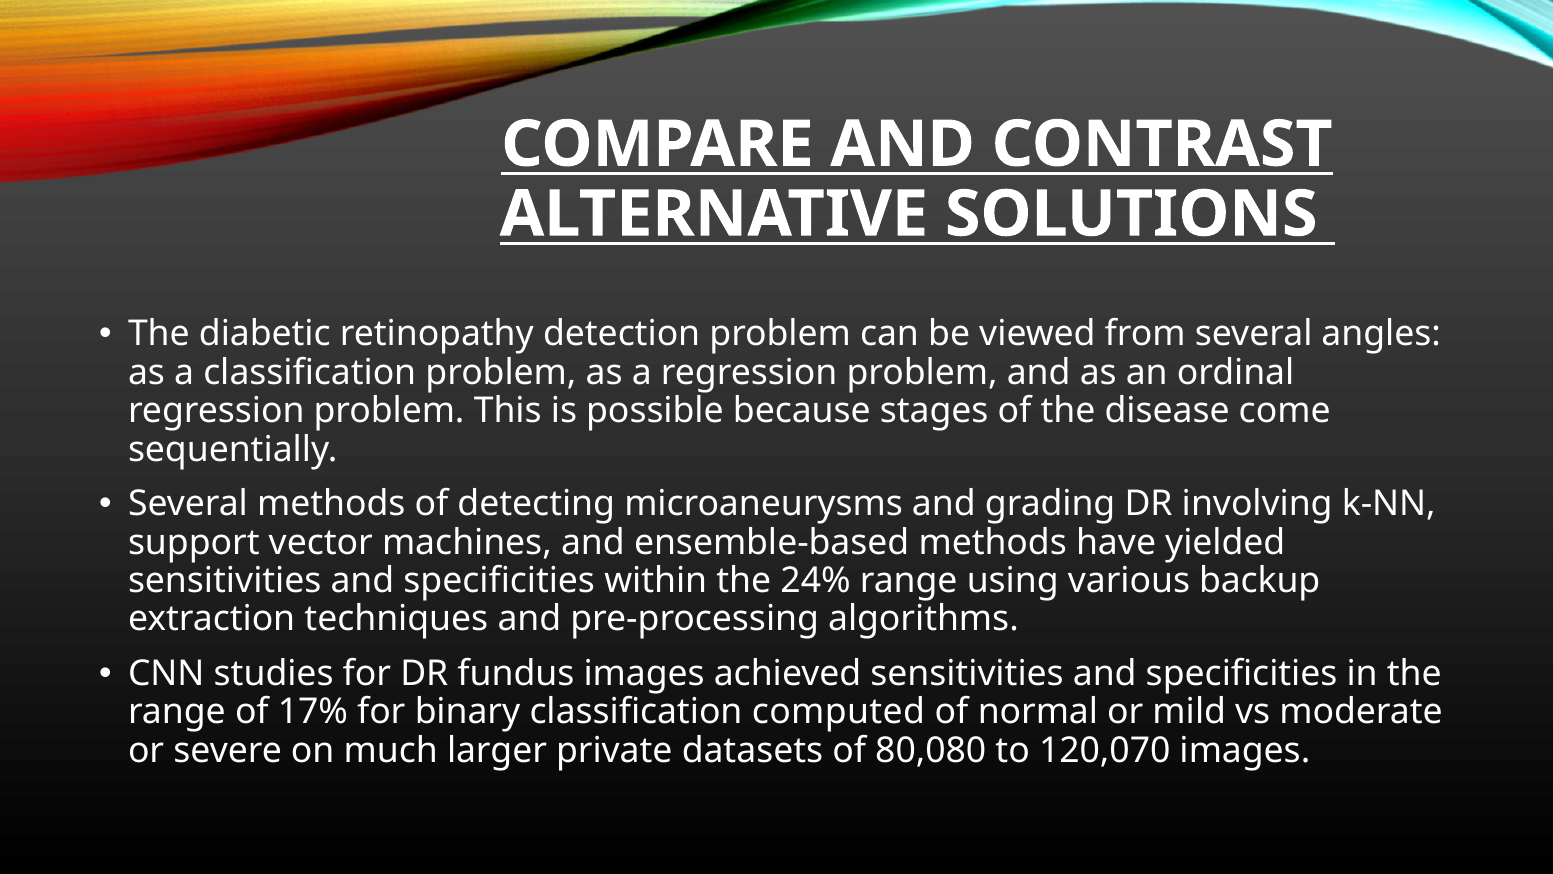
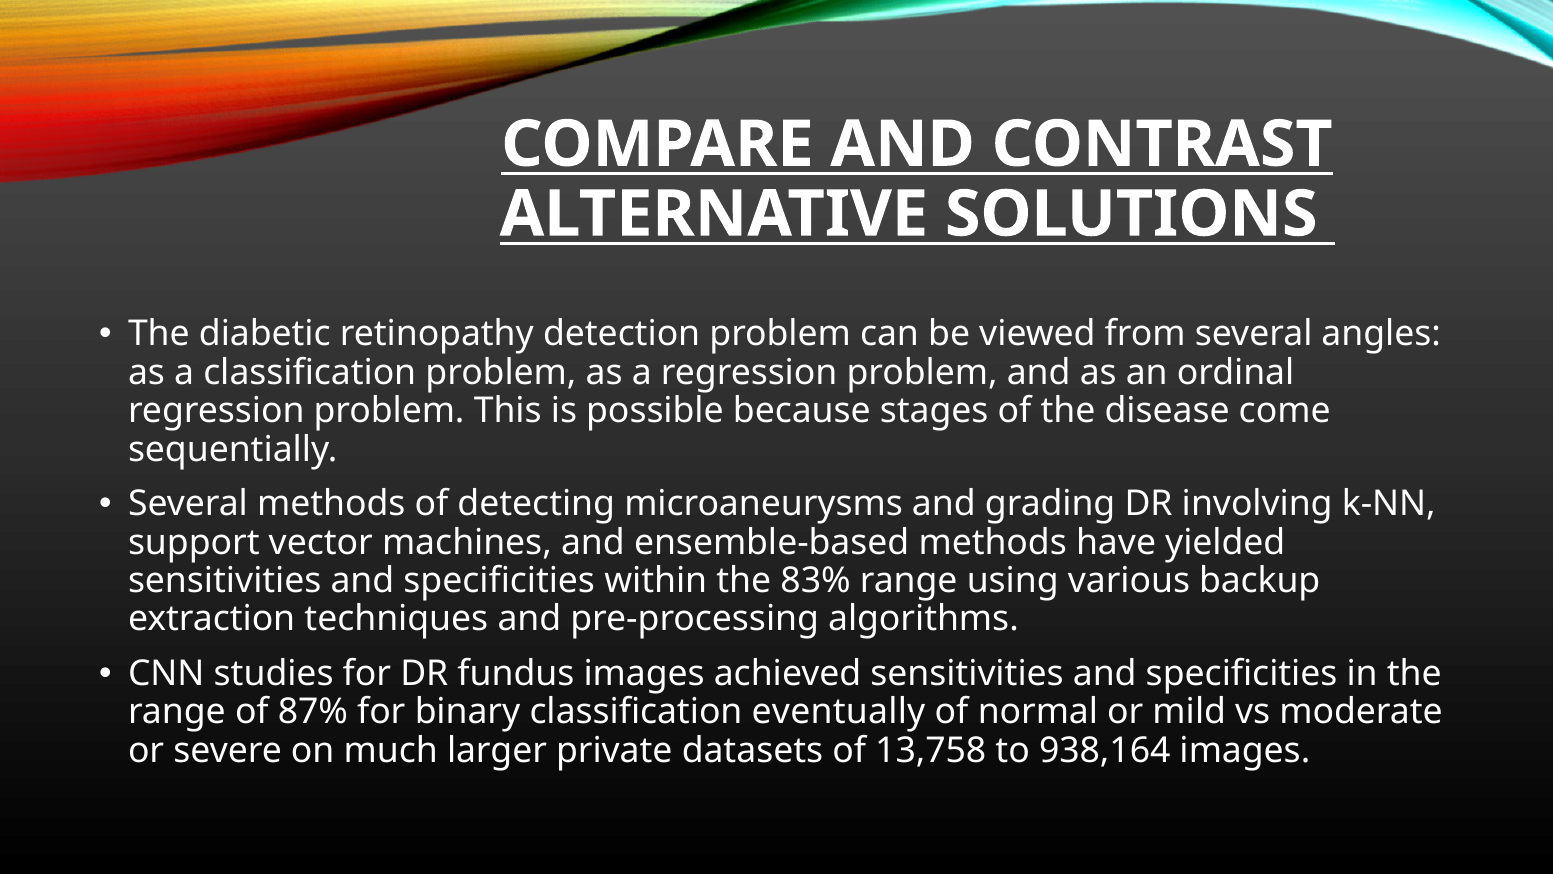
24%: 24% -> 83%
17%: 17% -> 87%
computed: computed -> eventually
80,080: 80,080 -> 13,758
120,070: 120,070 -> 938,164
